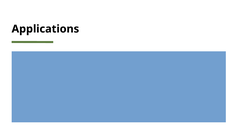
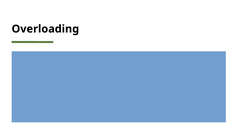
Applications: Applications -> Overloading
